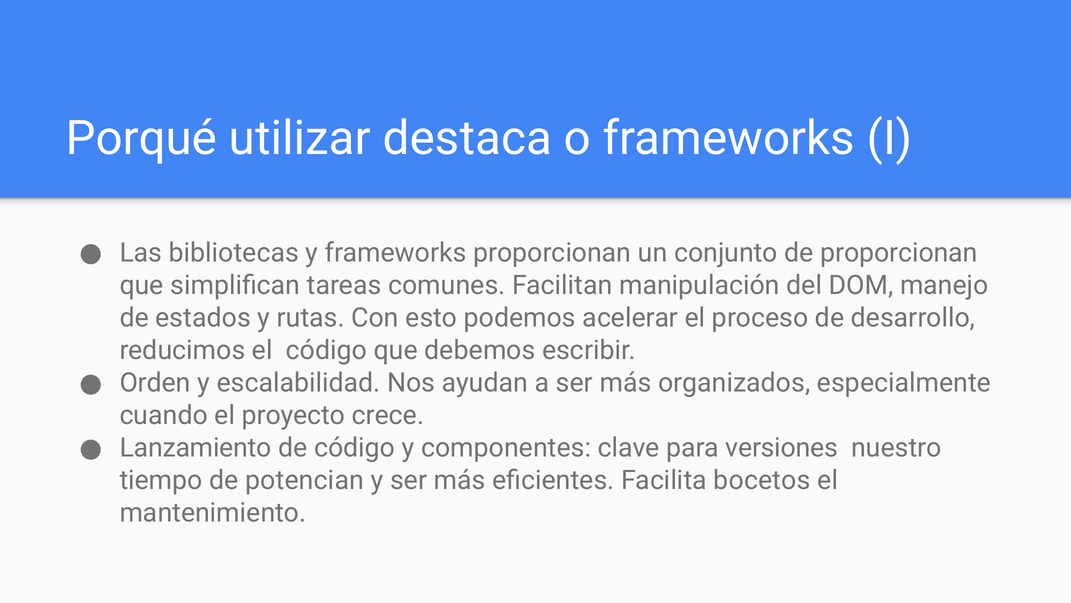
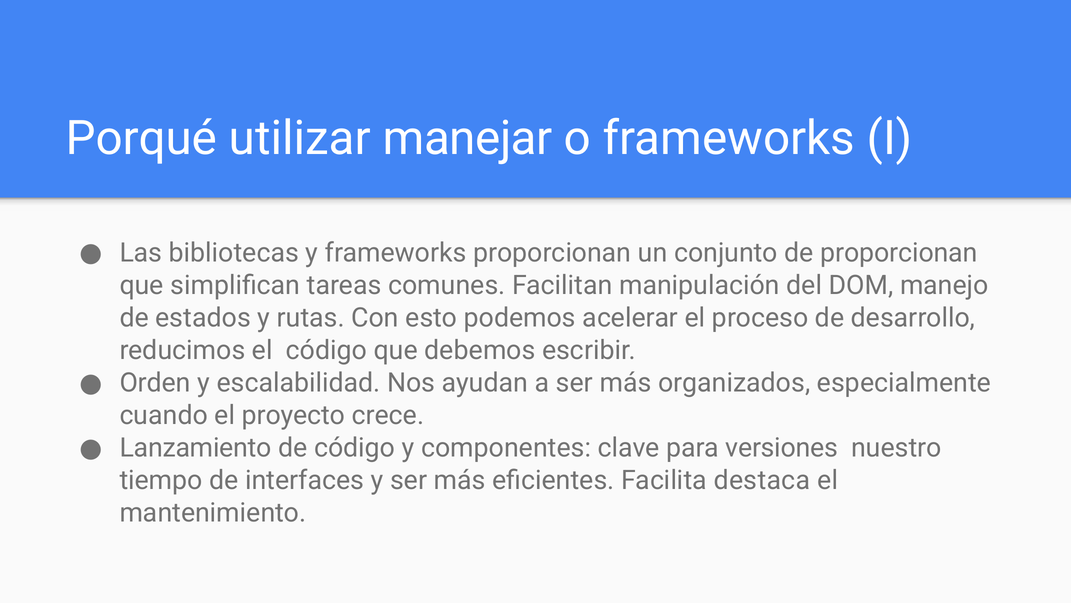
destaca: destaca -> manejar
potencian: potencian -> interfaces
bocetos: bocetos -> destaca
